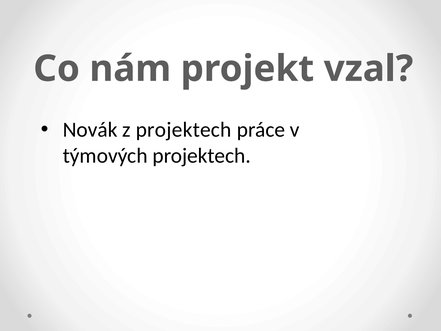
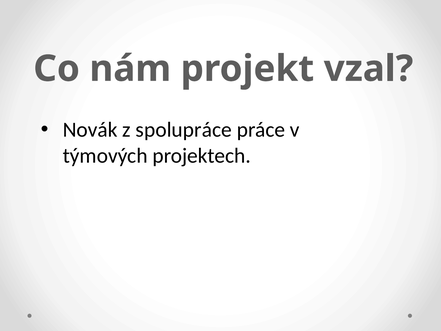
z projektech: projektech -> spolupráce
